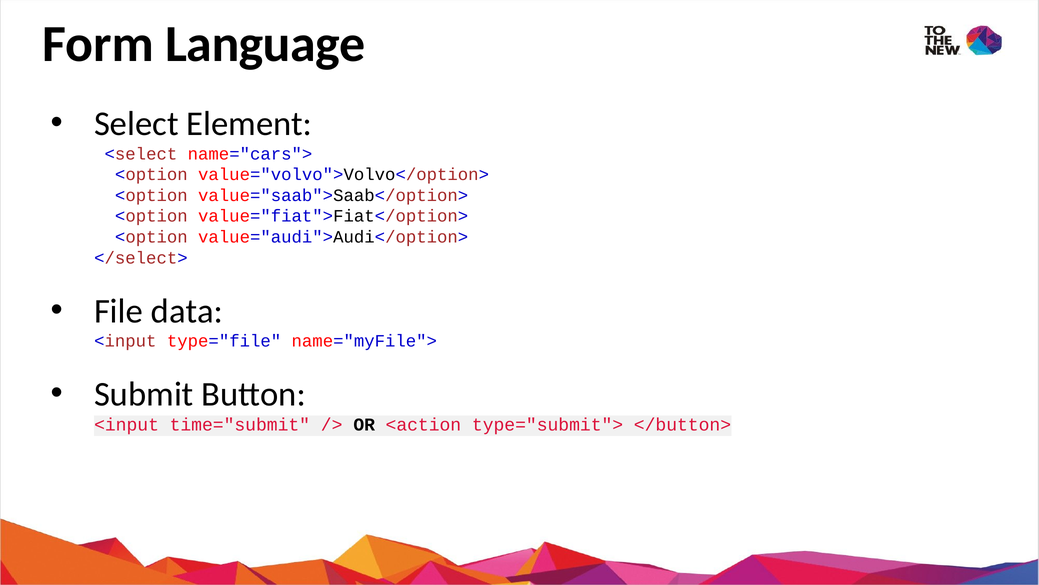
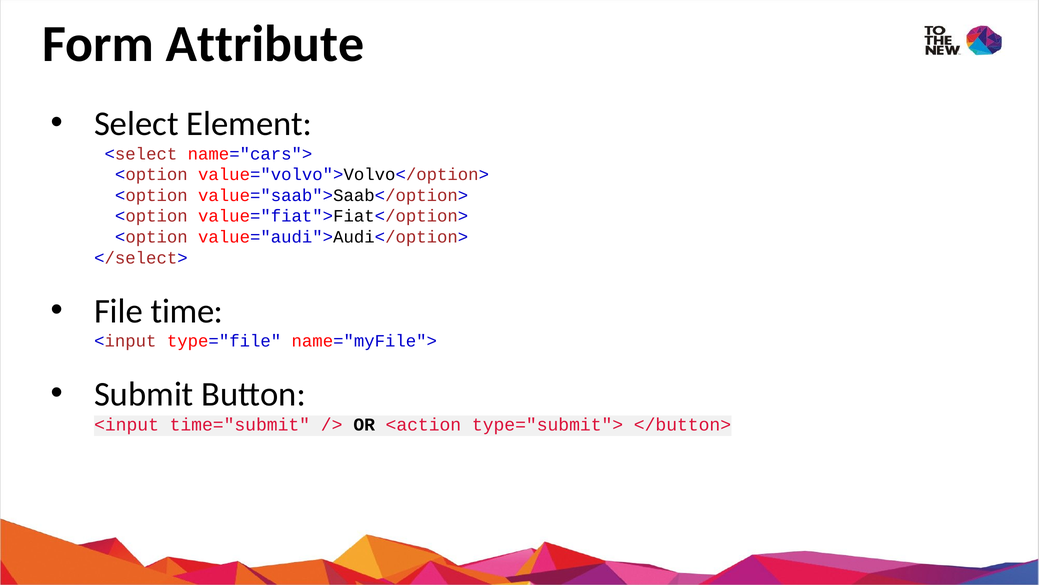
Language: Language -> Attribute
data: data -> time
